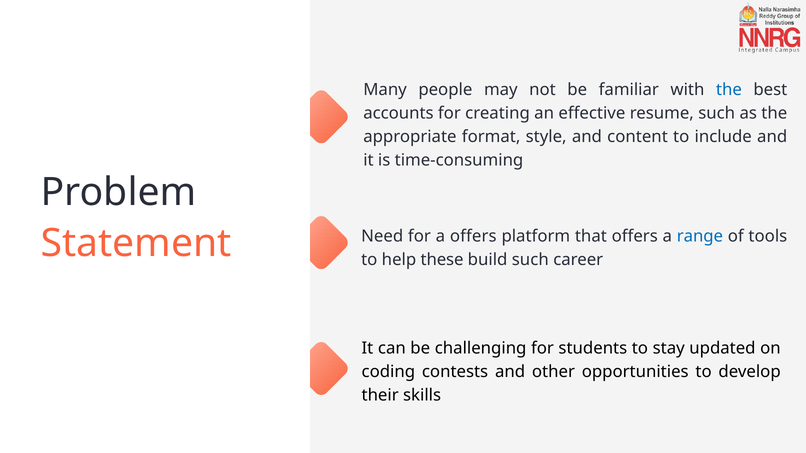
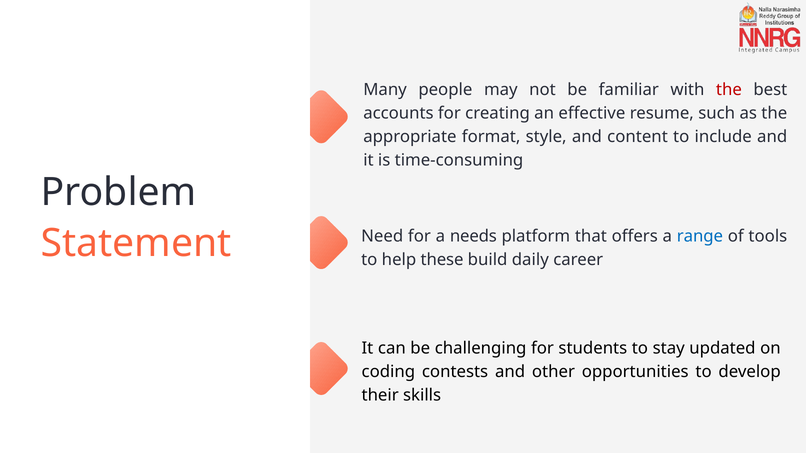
the at (729, 90) colour: blue -> red
a offers: offers -> needs
build such: such -> daily
